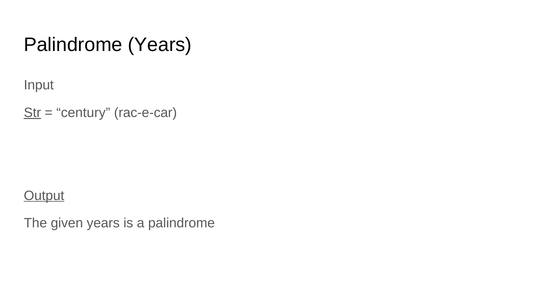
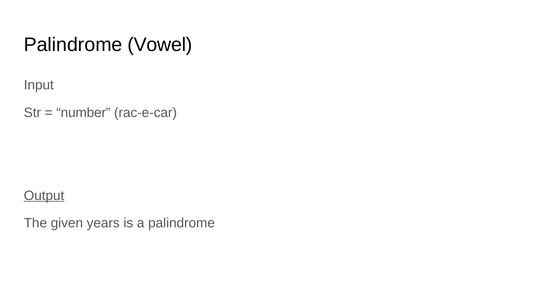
Palindrome Years: Years -> Vowel
Str underline: present -> none
century: century -> number
